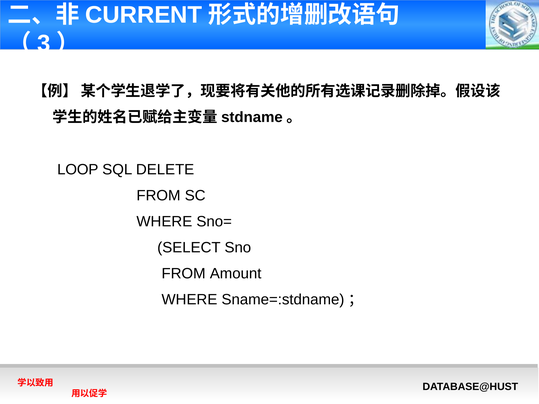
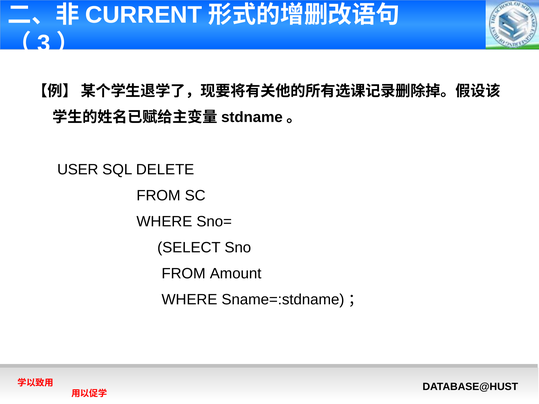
LOOP: LOOP -> USER
